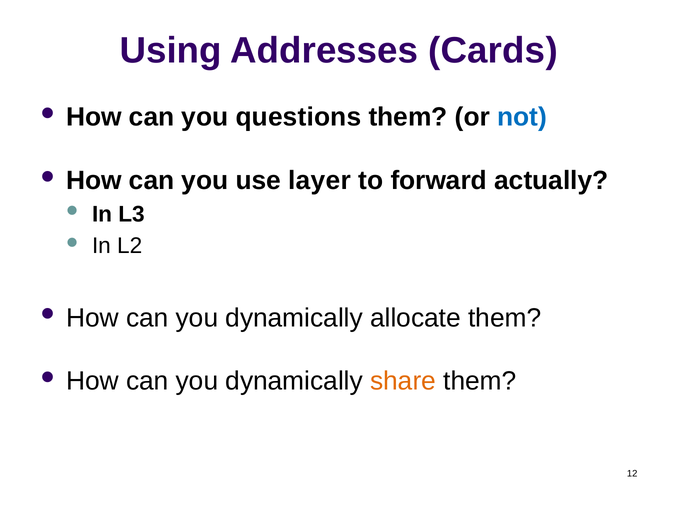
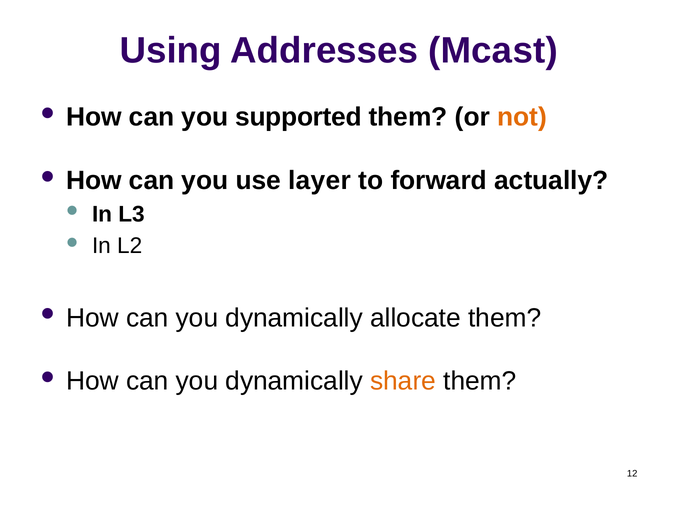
Cards: Cards -> Mcast
questions: questions -> supported
not colour: blue -> orange
